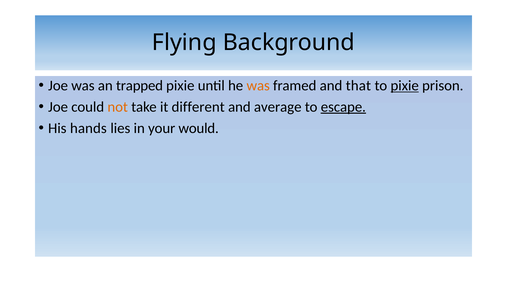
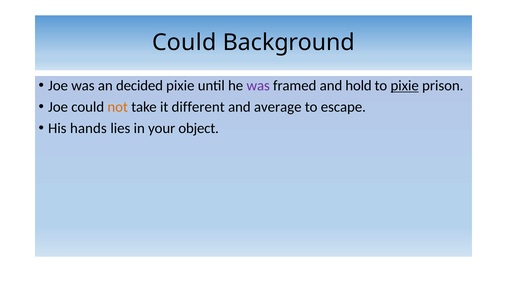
Flying at (184, 43): Flying -> Could
trapped: trapped -> decided
was at (258, 86) colour: orange -> purple
that: that -> hold
escape underline: present -> none
would: would -> object
